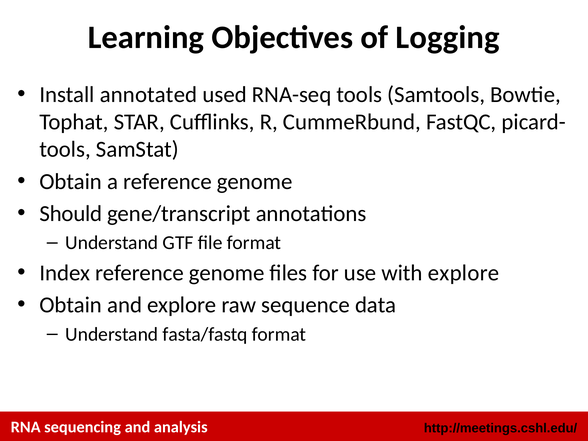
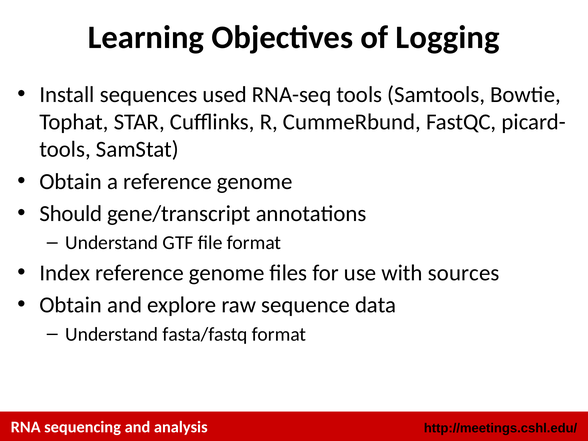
annotated: annotated -> sequences
with explore: explore -> sources
